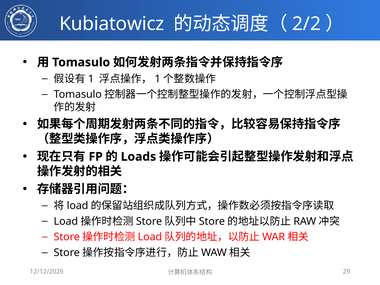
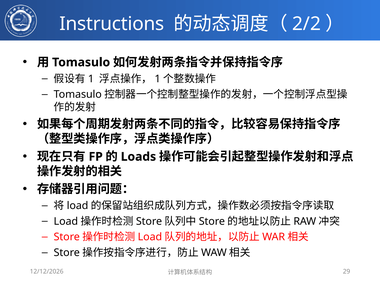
Kubiatowicz: Kubiatowicz -> Instructions
